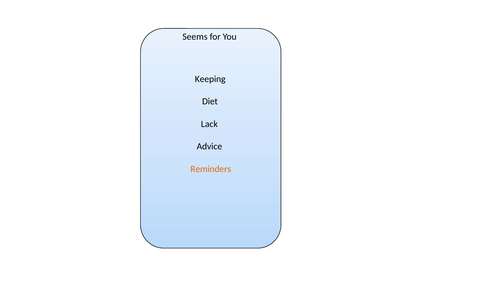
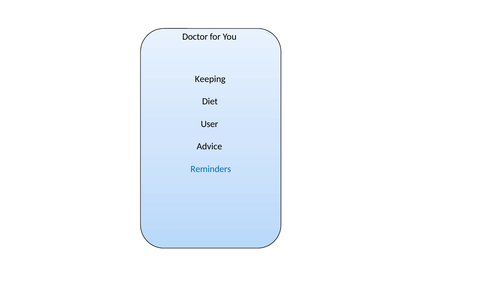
Seems: Seems -> Doctor
Lack: Lack -> User
Reminders colour: orange -> blue
